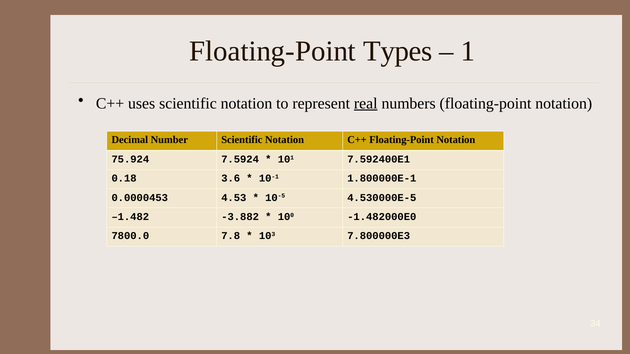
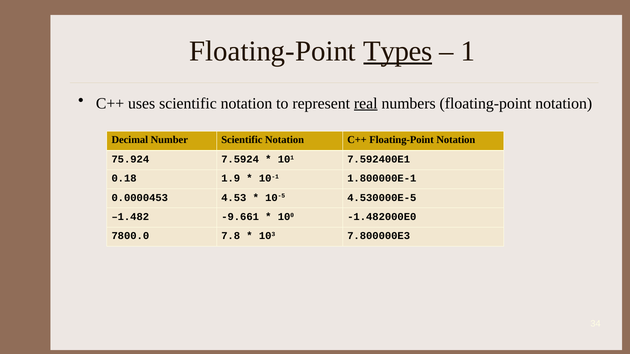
Types underline: none -> present
3.6: 3.6 -> 1.9
-3.882: -3.882 -> -9.661
